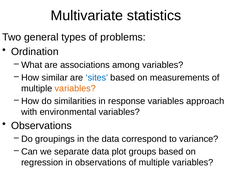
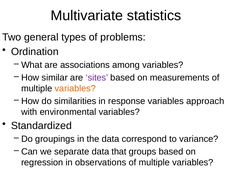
sites colour: blue -> purple
Observations at (41, 126): Observations -> Standardized
plot: plot -> that
